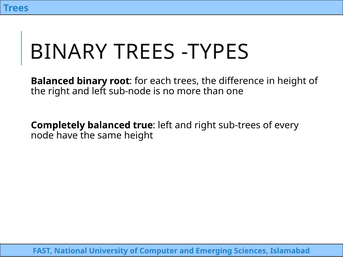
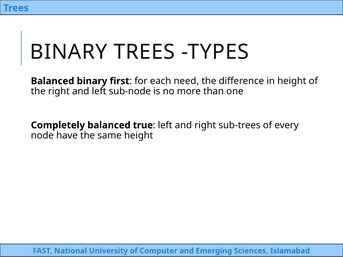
root: root -> first
each trees: trees -> need
